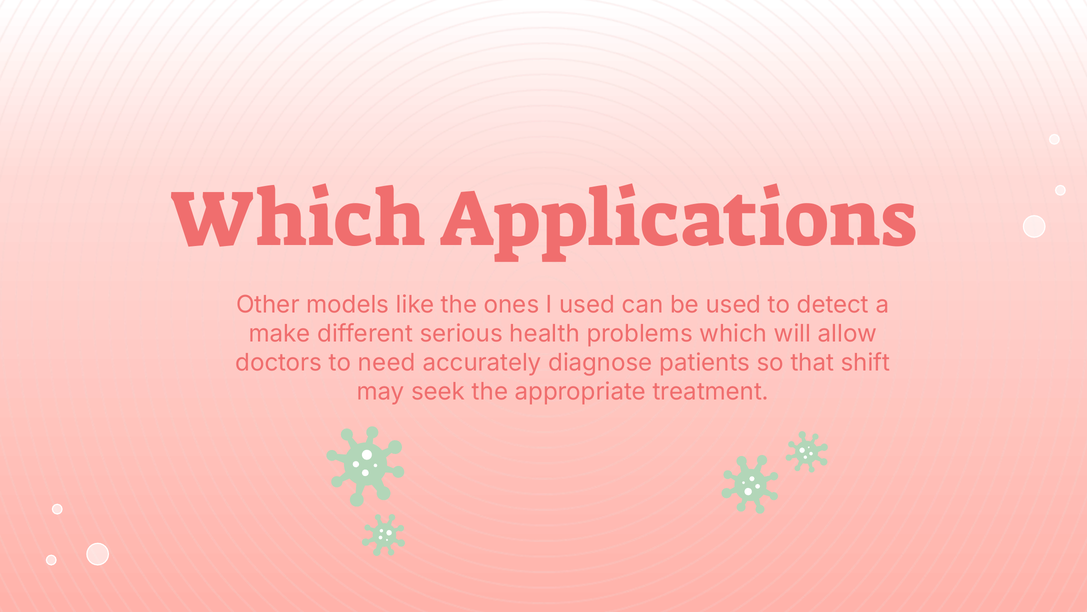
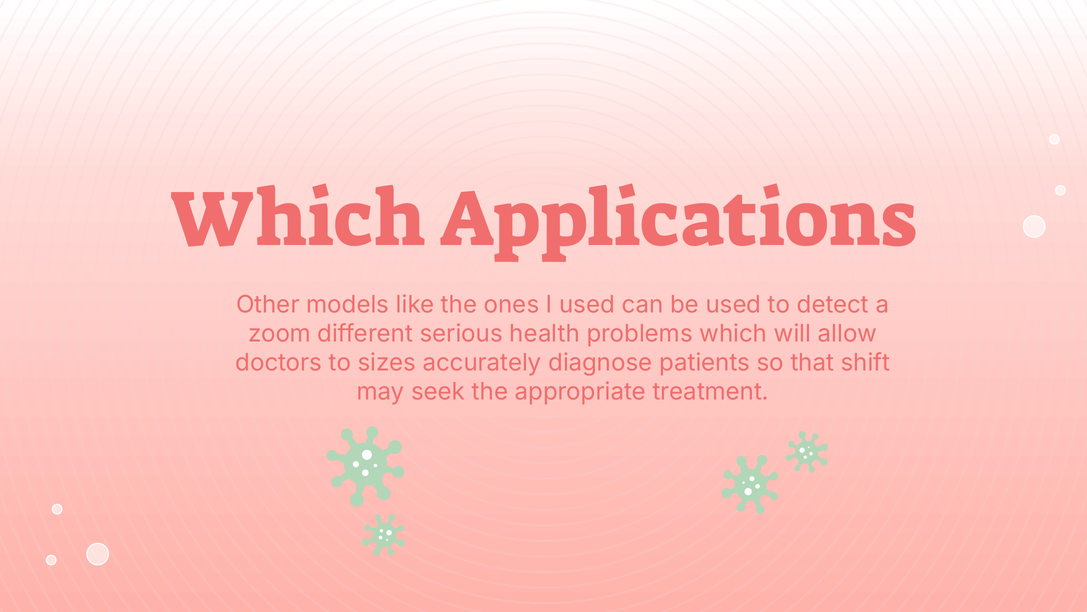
make: make -> zoom
need: need -> sizes
